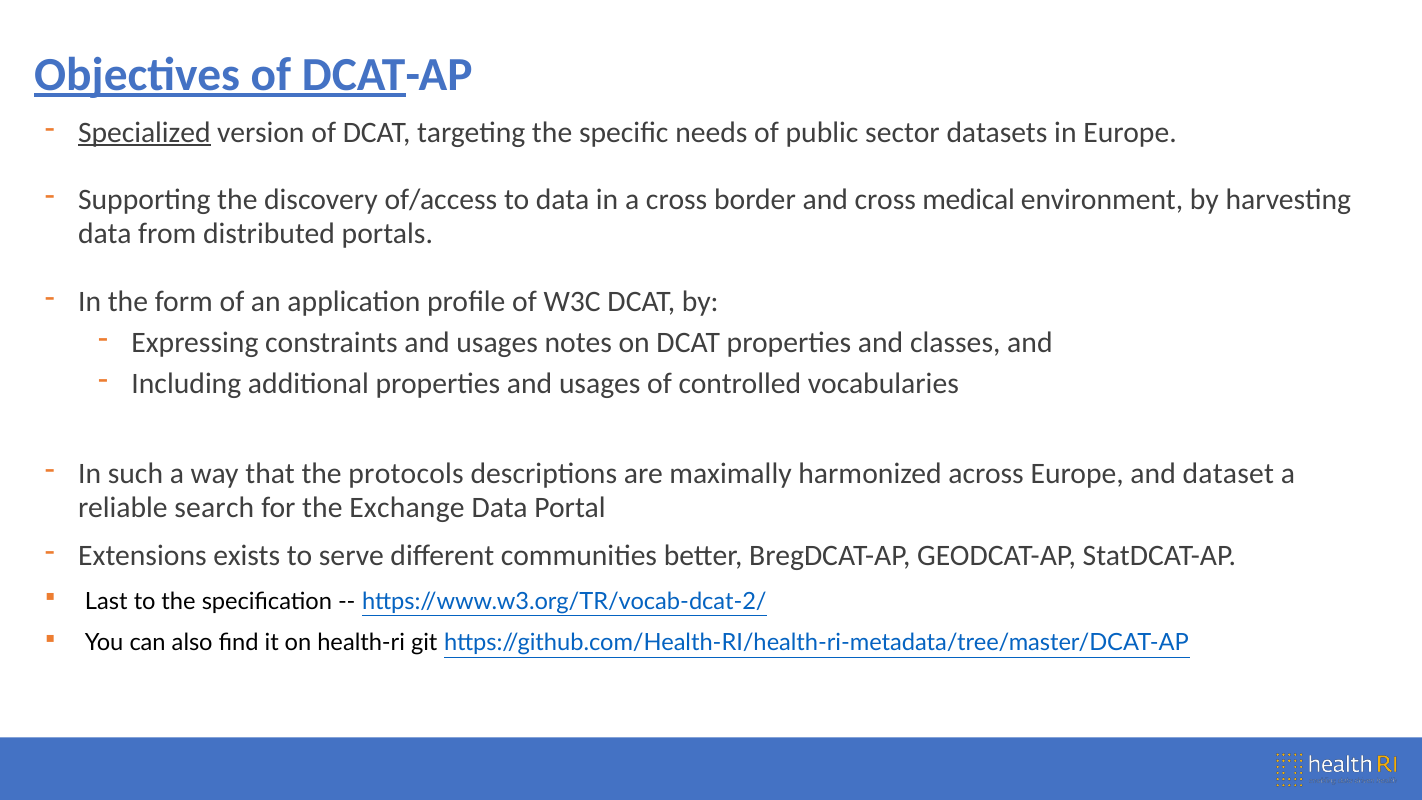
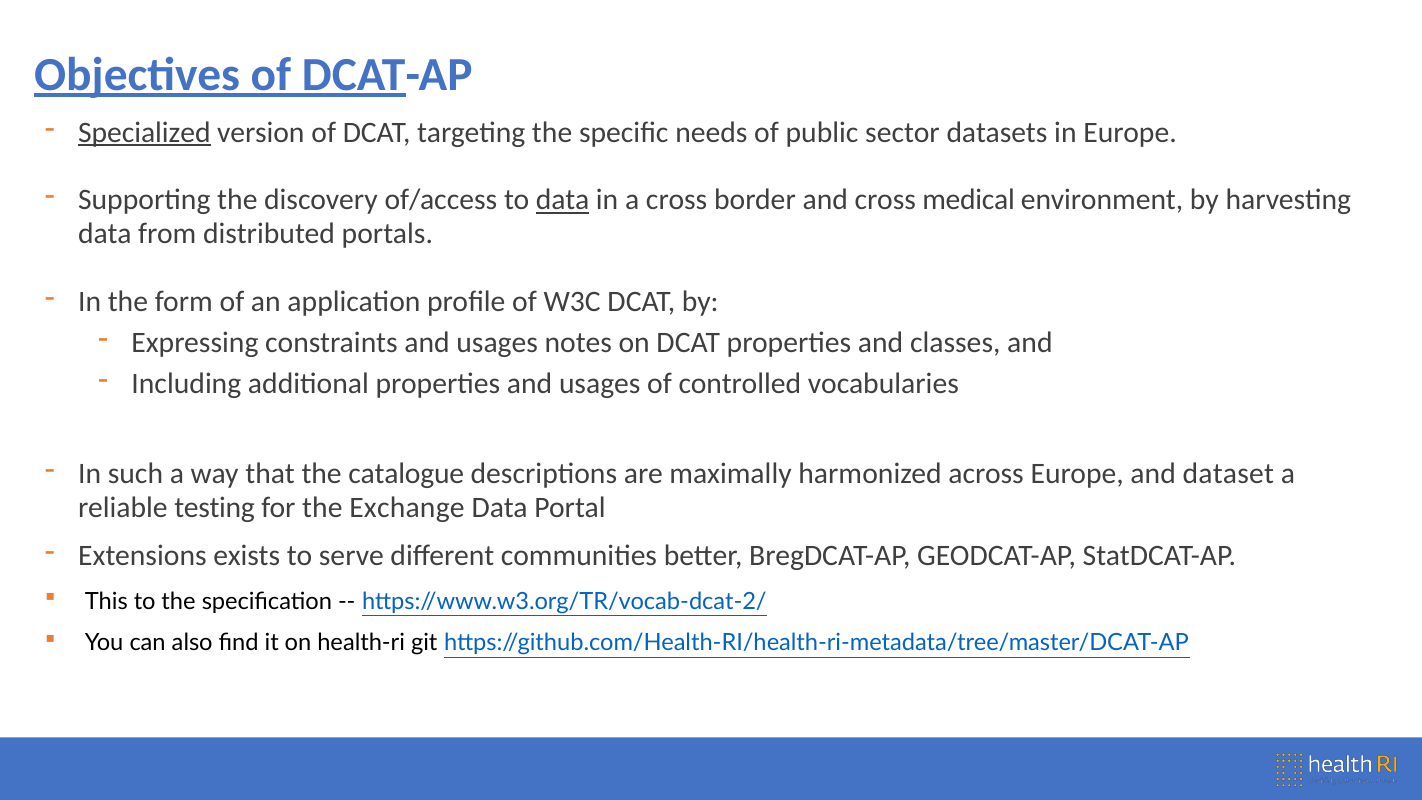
data at (563, 200) underline: none -> present
protocols: protocols -> catalogue
search: search -> testing
Last: Last -> This
